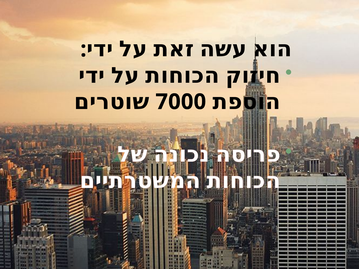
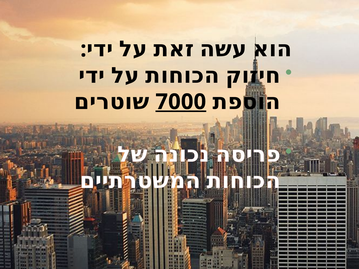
7000 underline: none -> present
